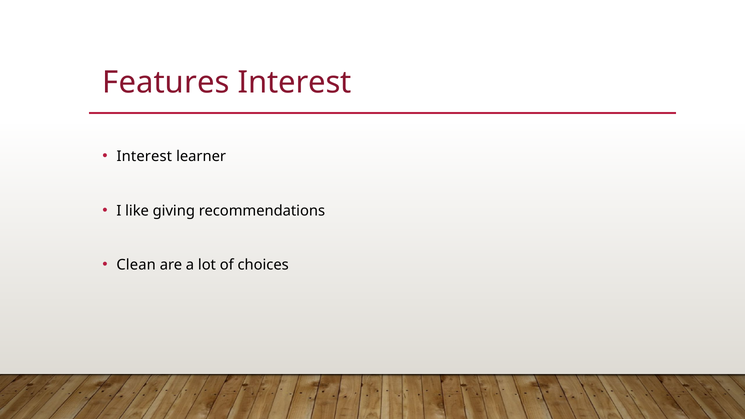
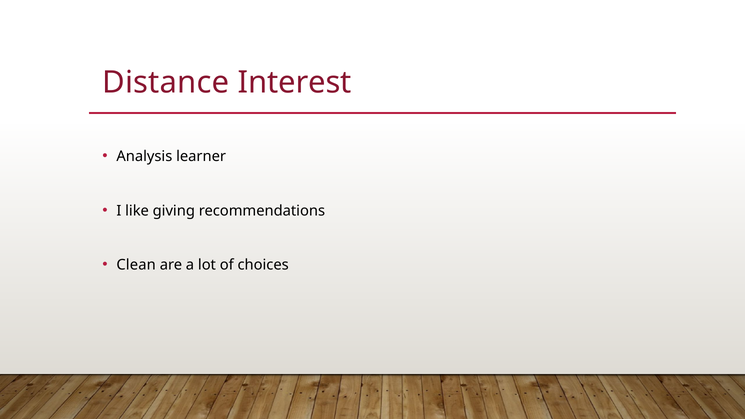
Features: Features -> Distance
Interest at (144, 156): Interest -> Analysis
